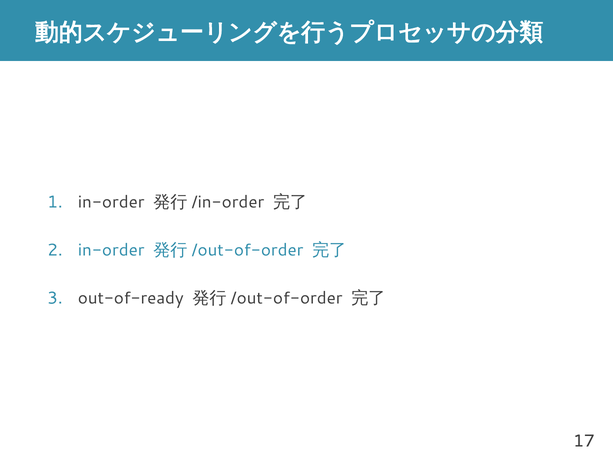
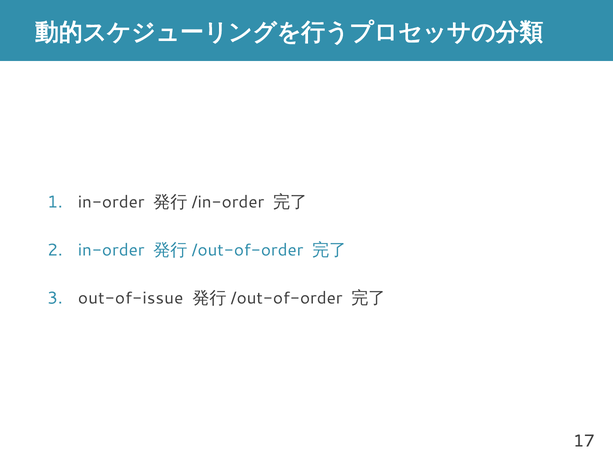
out-of-ready: out-of-ready -> out-of-issue
